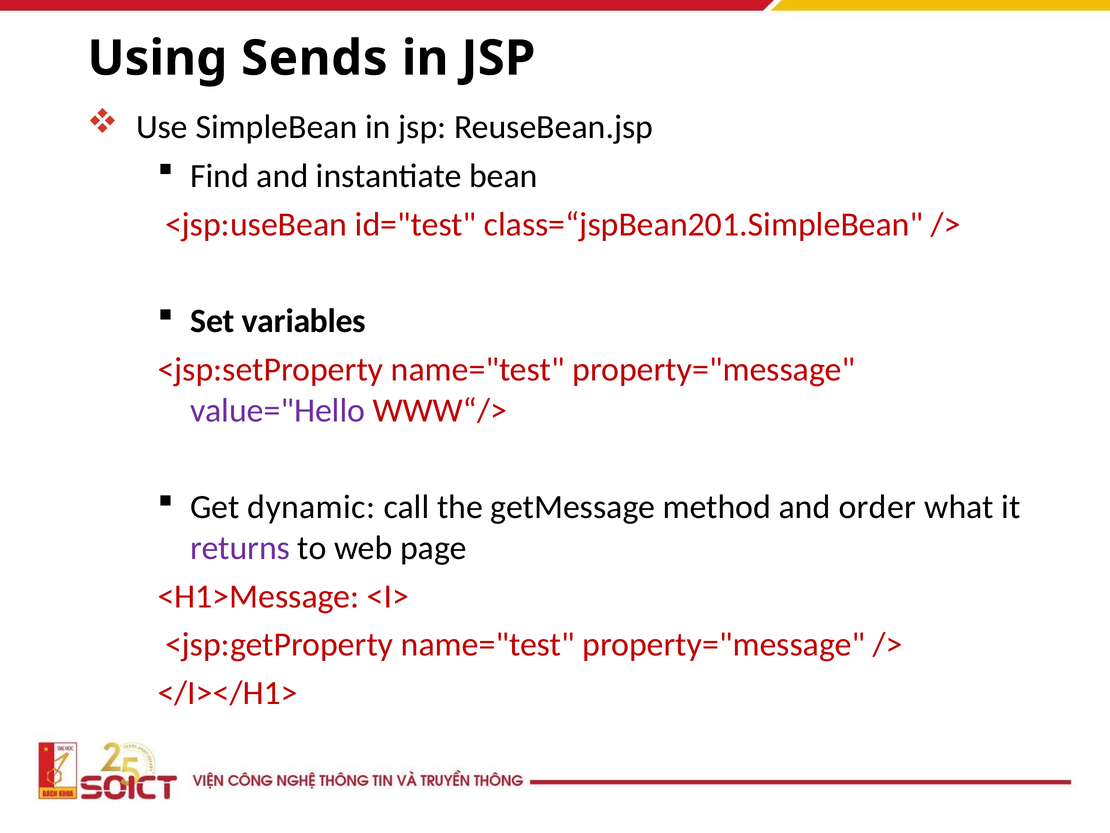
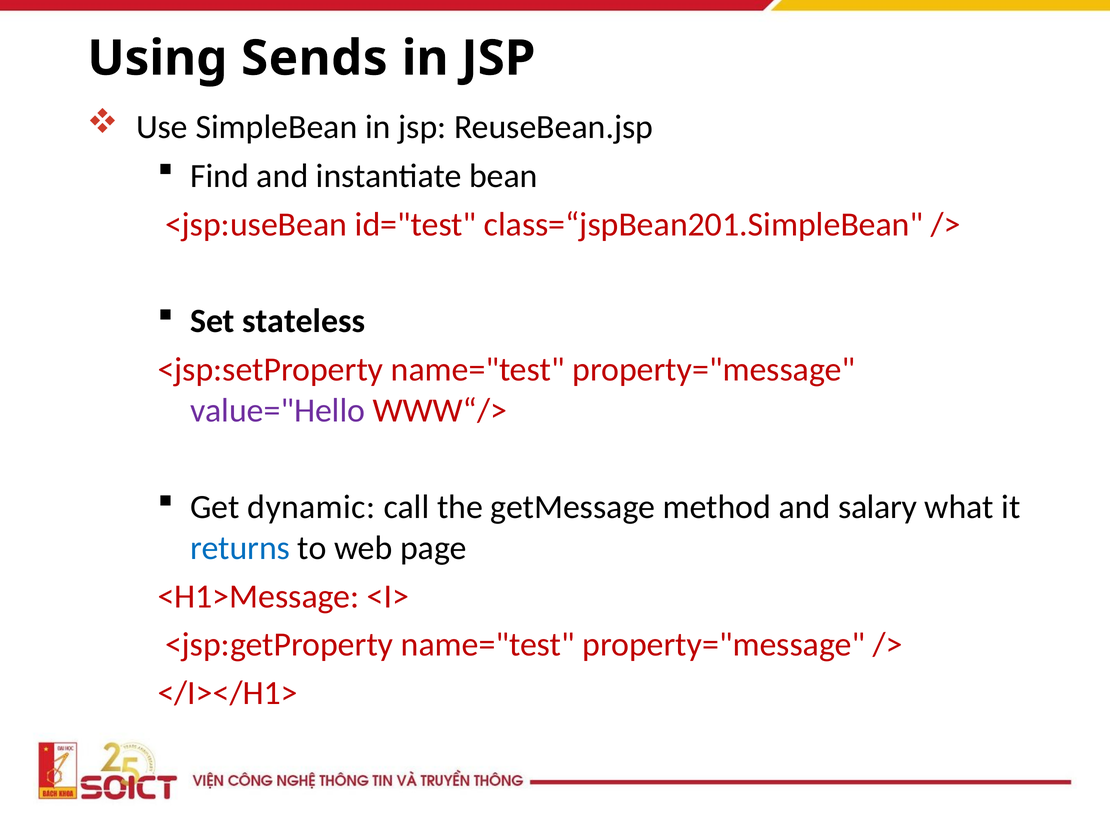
variables: variables -> stateless
order: order -> salary
returns colour: purple -> blue
